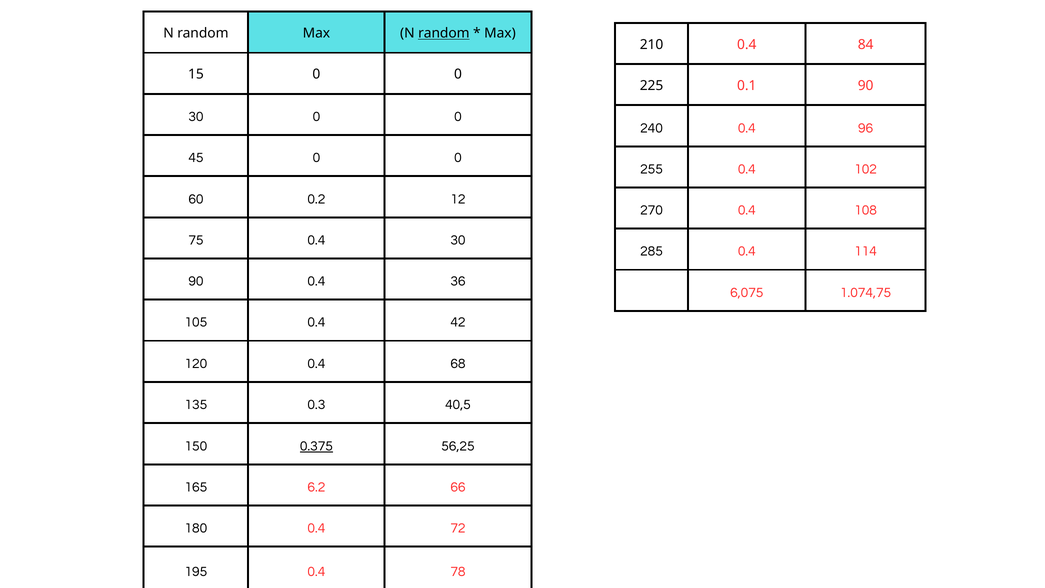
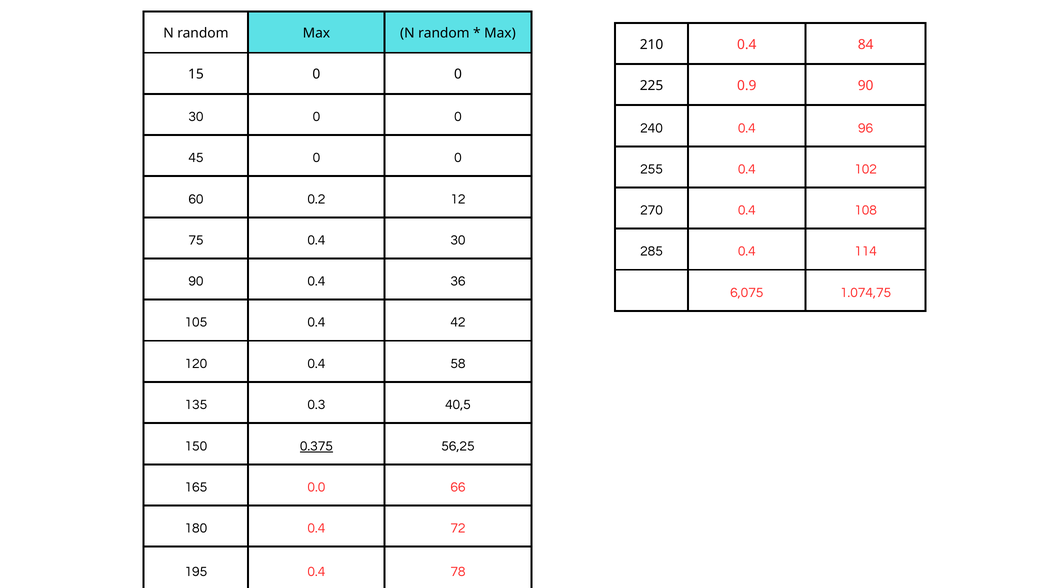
random at (444, 33) underline: present -> none
0.1: 0.1 -> 0.9
68: 68 -> 58
6.2: 6.2 -> 0.0
